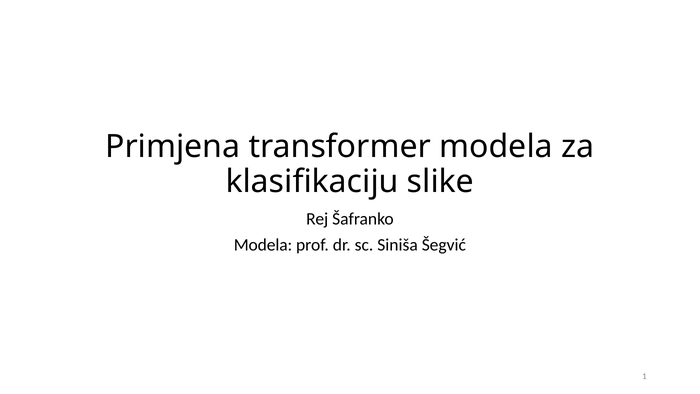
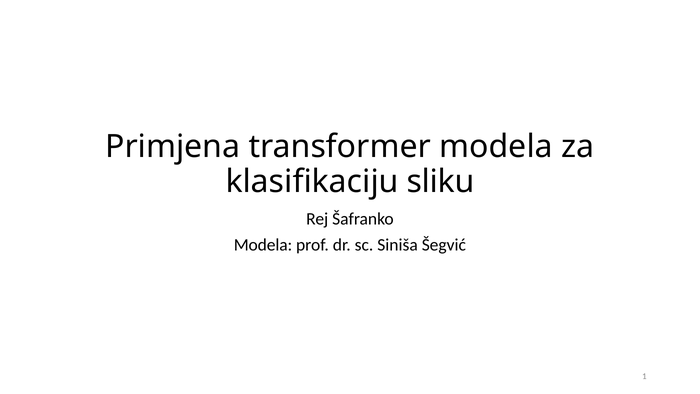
slike: slike -> sliku
